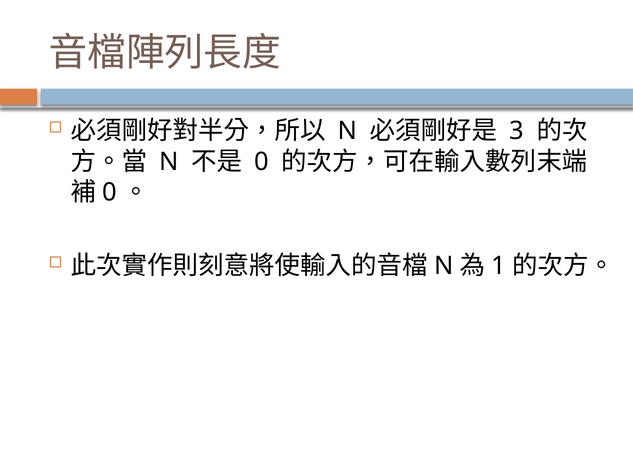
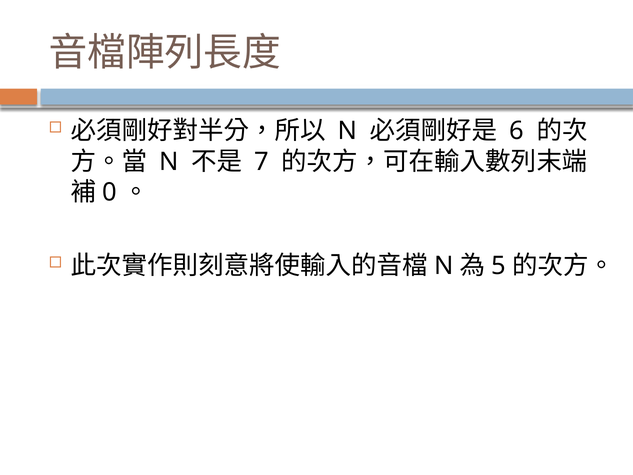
3: 3 -> 6
0 at (261, 162): 0 -> 7
1: 1 -> 5
